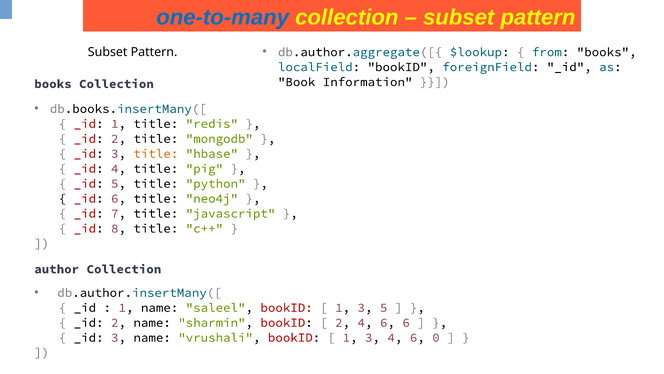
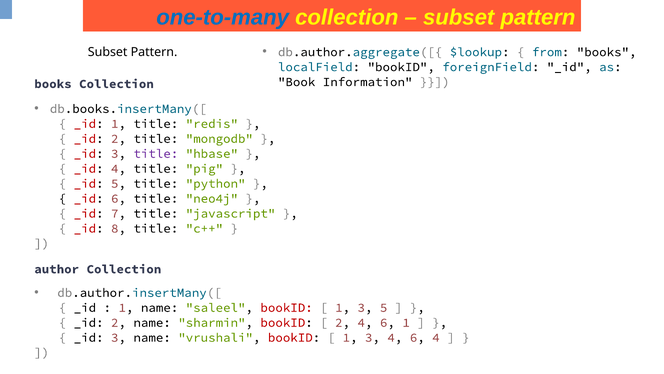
title at (156, 153) colour: orange -> purple
6 6: 6 -> 1
6 0: 0 -> 4
